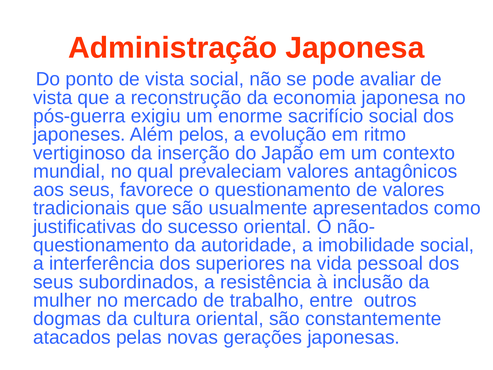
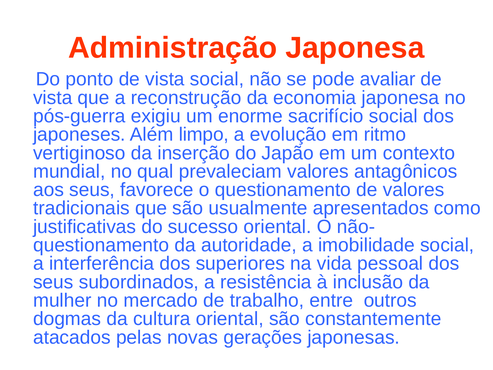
pelos: pelos -> limpo
